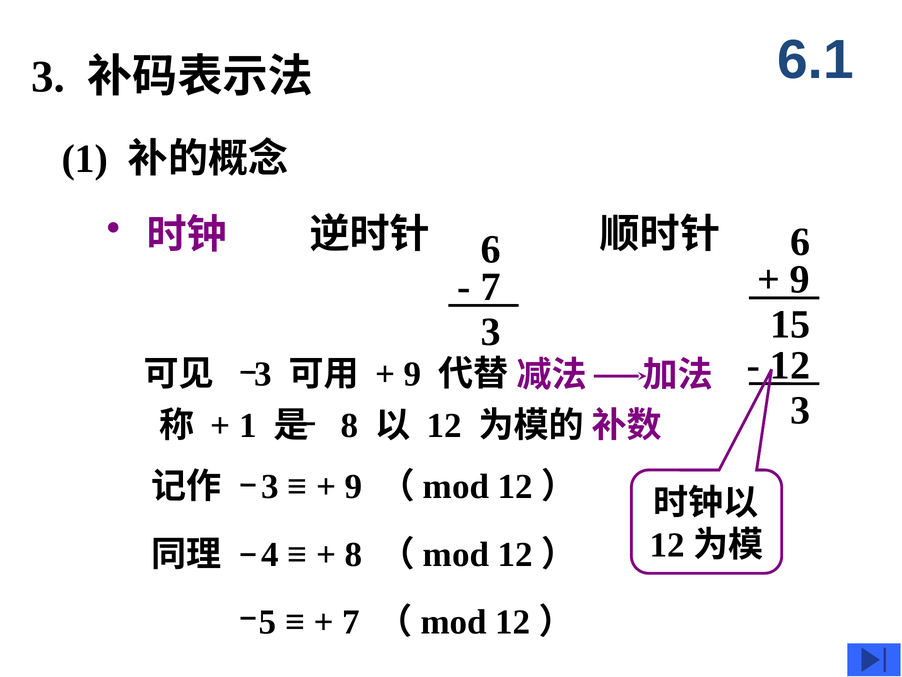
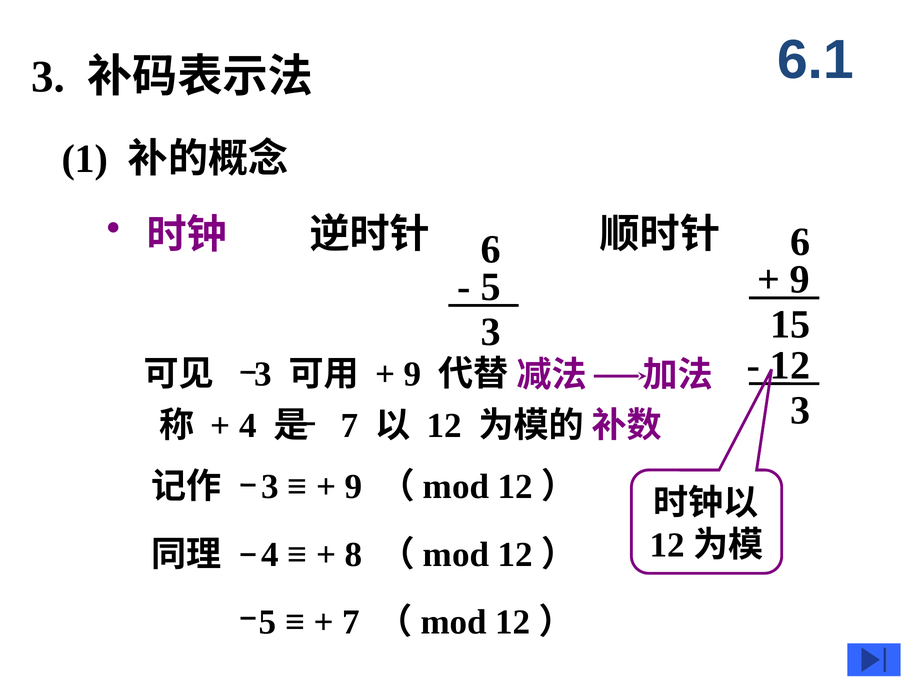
7 at (491, 287): 7 -> 5
1 at (248, 425): 1 -> 4
8 at (350, 425): 8 -> 7
